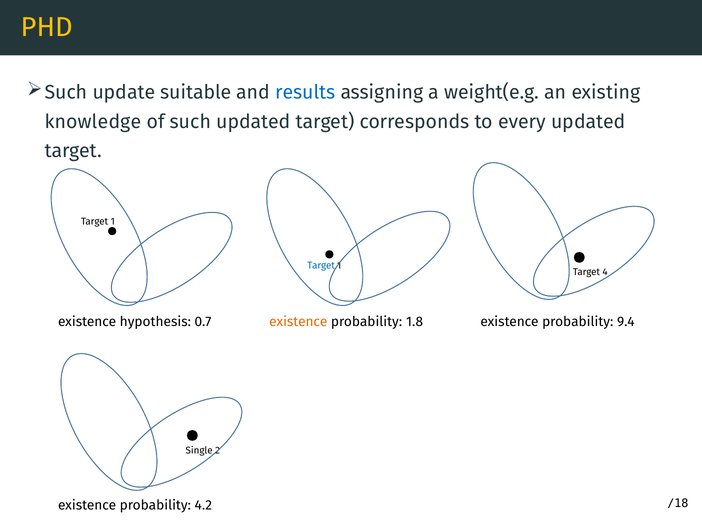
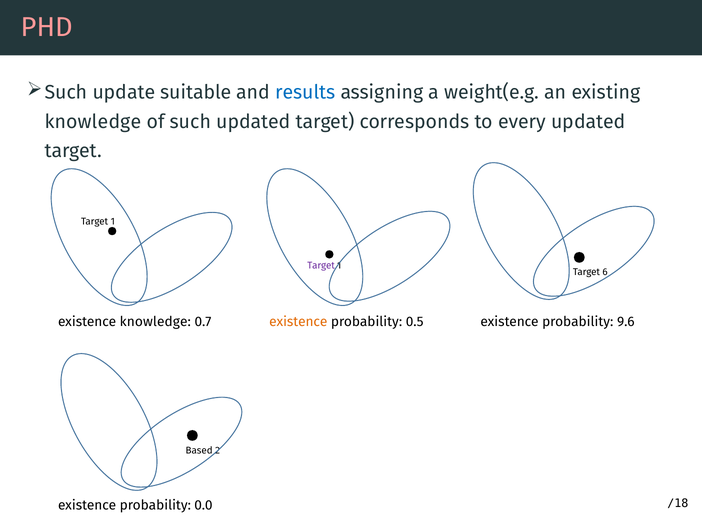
PHD colour: yellow -> pink
Target at (321, 265) colour: blue -> purple
4: 4 -> 6
existence hypothesis: hypothesis -> knowledge
1.8: 1.8 -> 0.5
9.4: 9.4 -> 9.6
Single: Single -> Based
4.2: 4.2 -> 0.0
